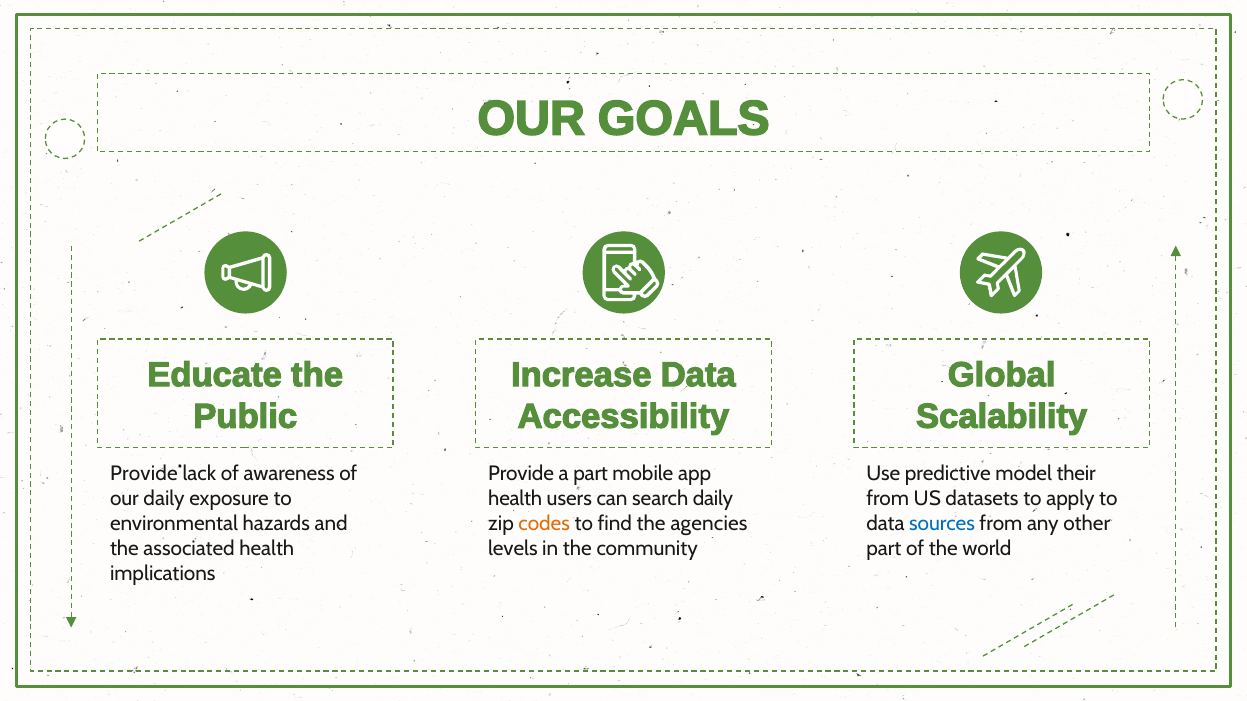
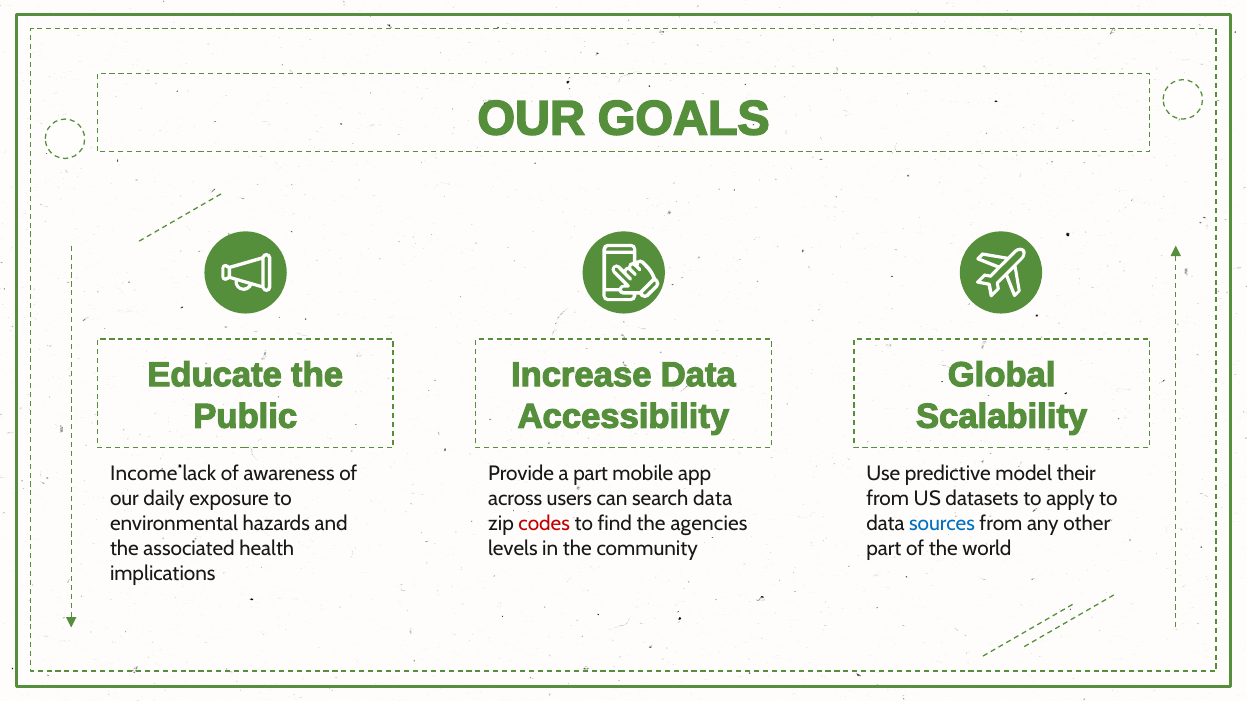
Provide at (144, 474): Provide -> Income
health at (515, 499): health -> across
search daily: daily -> data
codes colour: orange -> red
